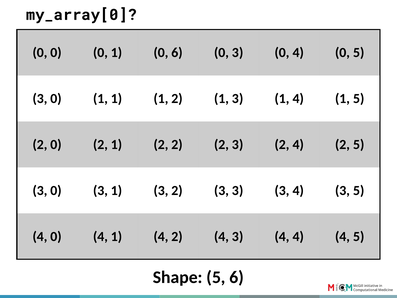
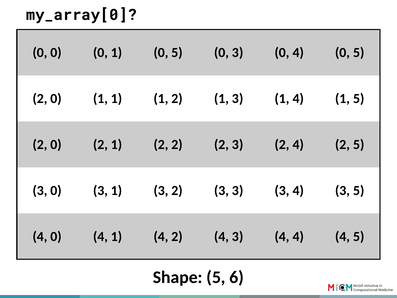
1 0 6: 6 -> 5
3 at (40, 99): 3 -> 2
